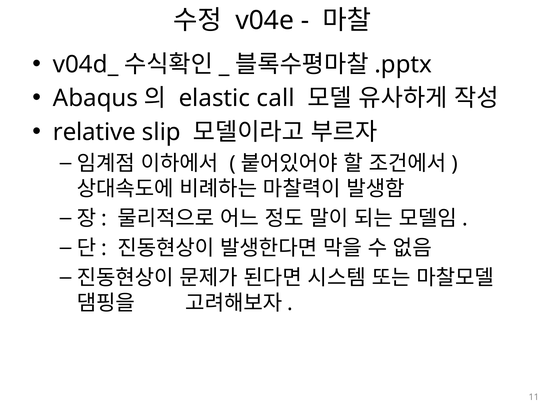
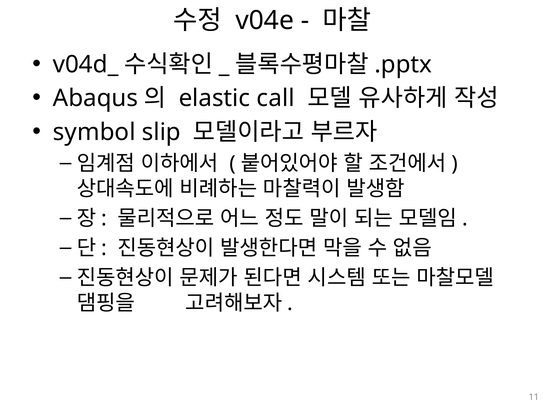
relative: relative -> symbol
